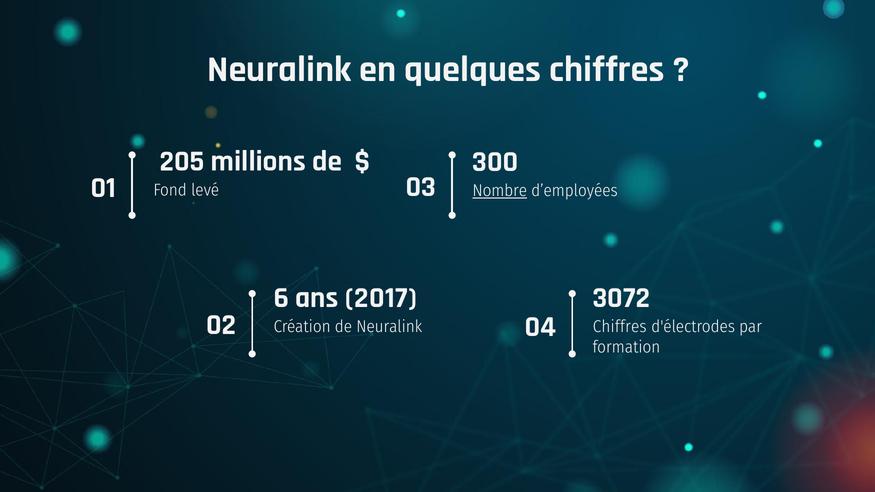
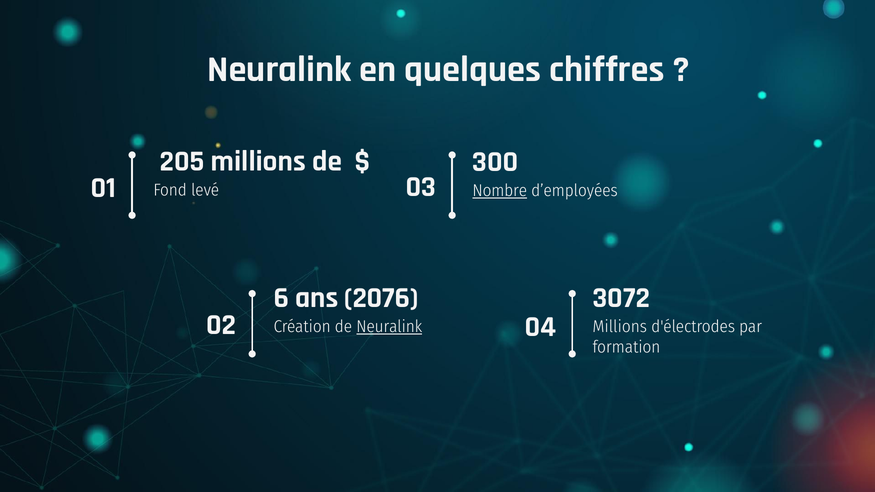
2017: 2017 -> 2076
Neuralink at (389, 327) underline: none -> present
Chiffres at (620, 327): Chiffres -> Millions
